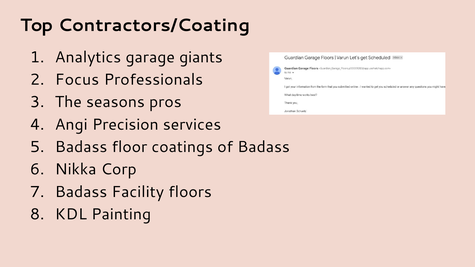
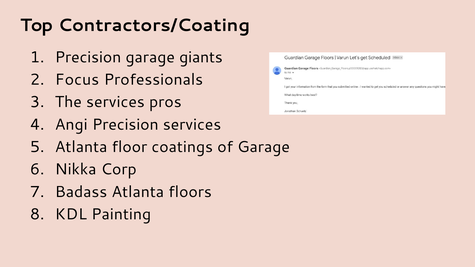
Analytics at (88, 57): Analytics -> Precision
The seasons: seasons -> services
Badass at (81, 147): Badass -> Atlanta
of Badass: Badass -> Garage
Badass Facility: Facility -> Atlanta
